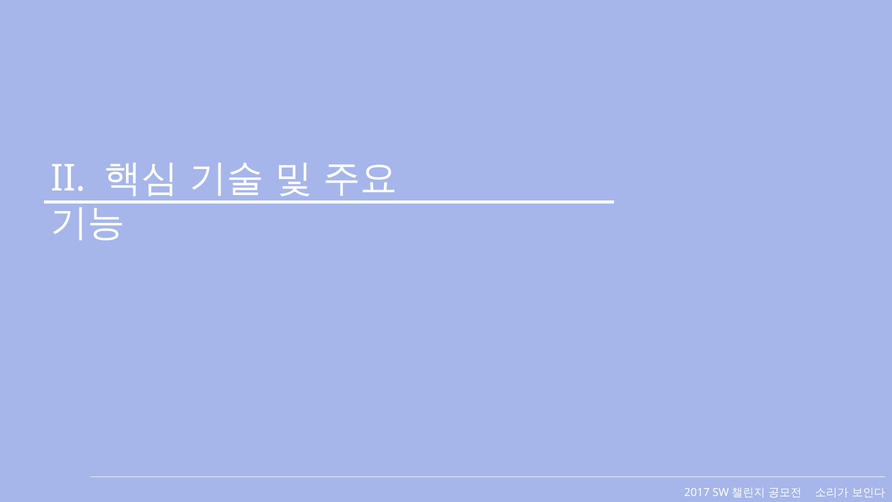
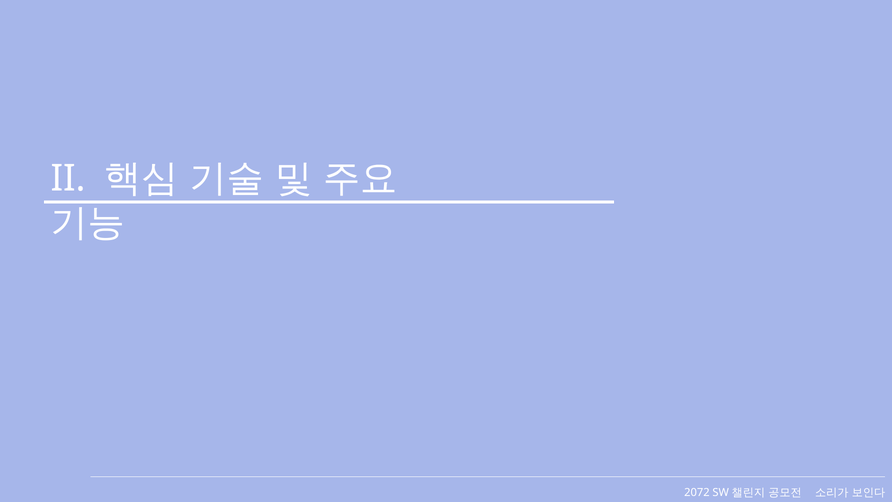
2017: 2017 -> 2072
